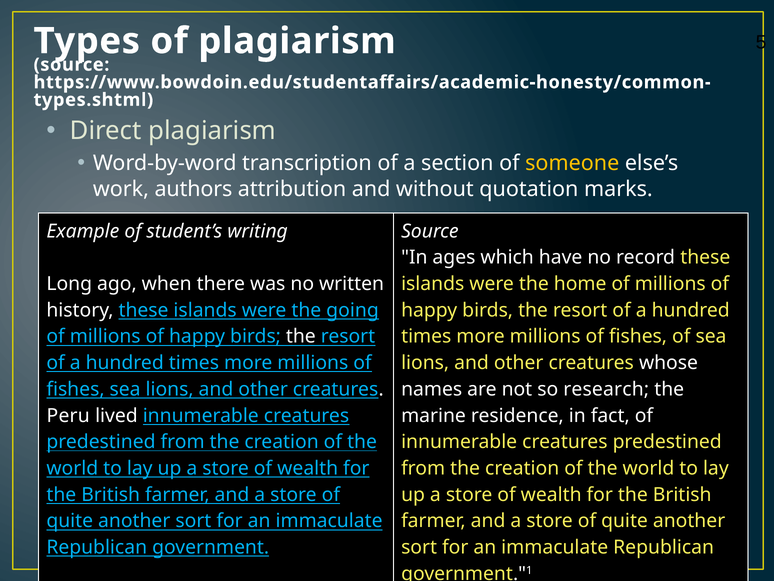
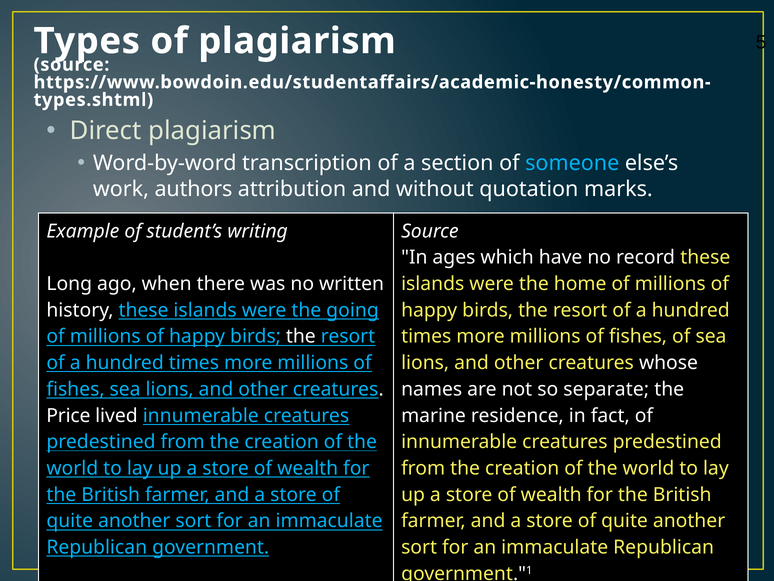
someone colour: yellow -> light blue
research: research -> separate
Peru at (68, 415): Peru -> Price
